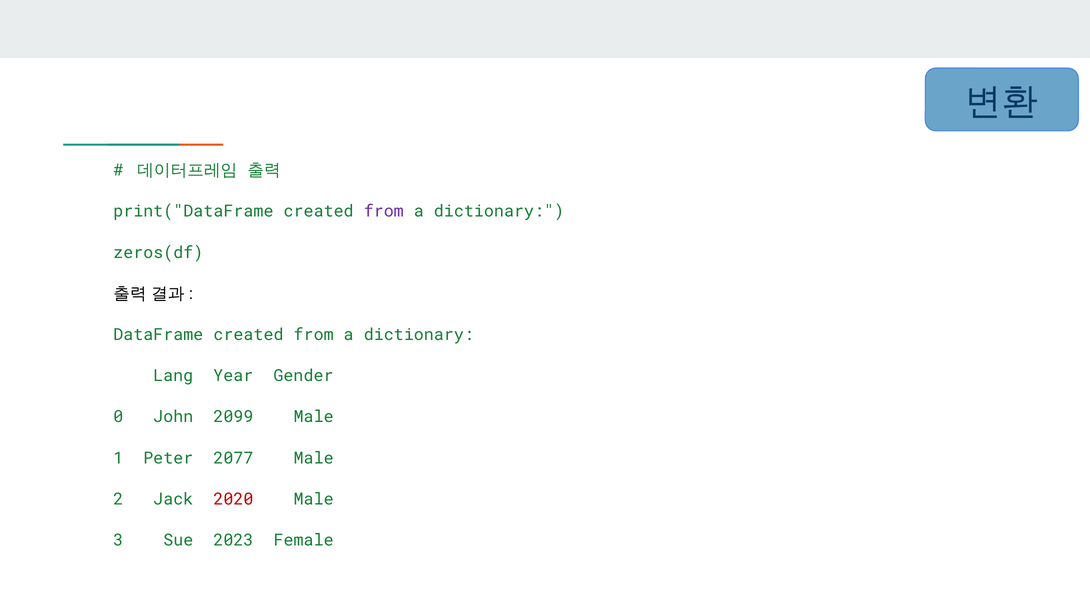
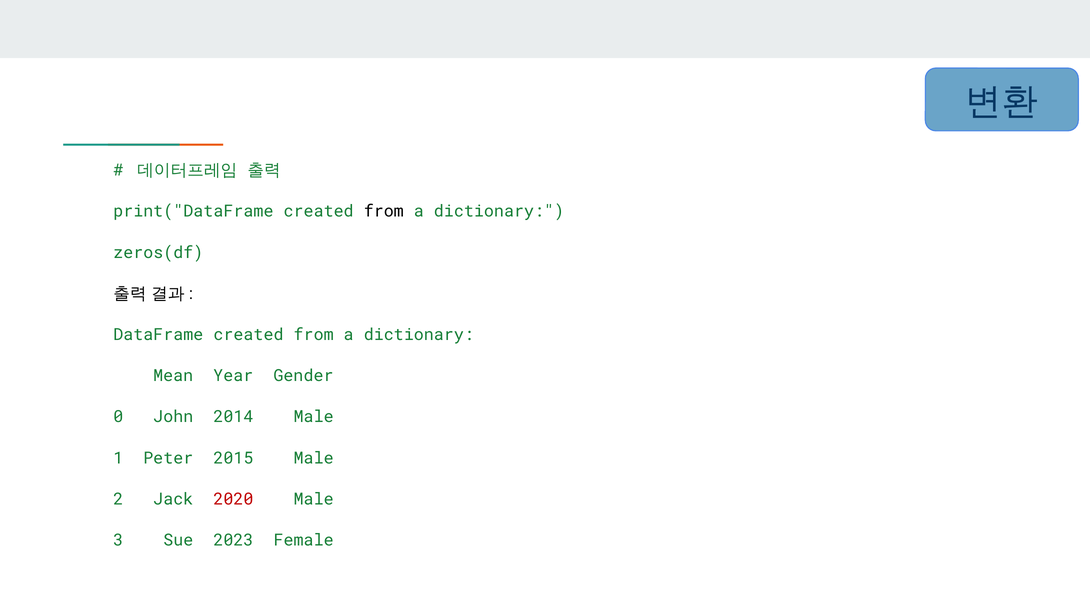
from at (384, 211) colour: purple -> black
Lang: Lang -> Mean
2099: 2099 -> 2014
2077: 2077 -> 2015
